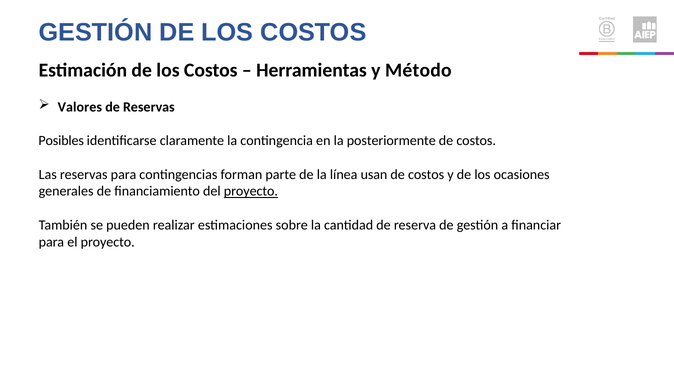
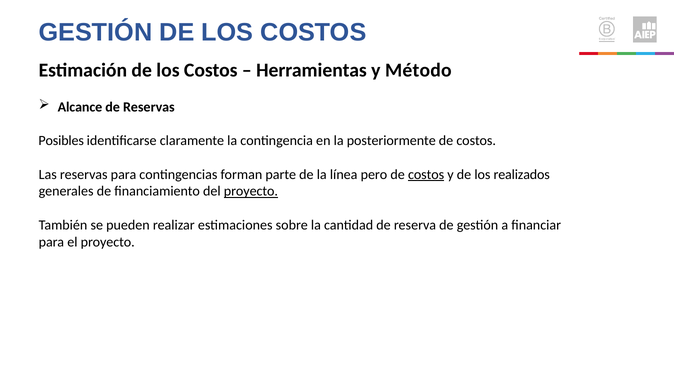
Valores: Valores -> Alcance
usan: usan -> pero
costos at (426, 175) underline: none -> present
ocasiones: ocasiones -> realizados
